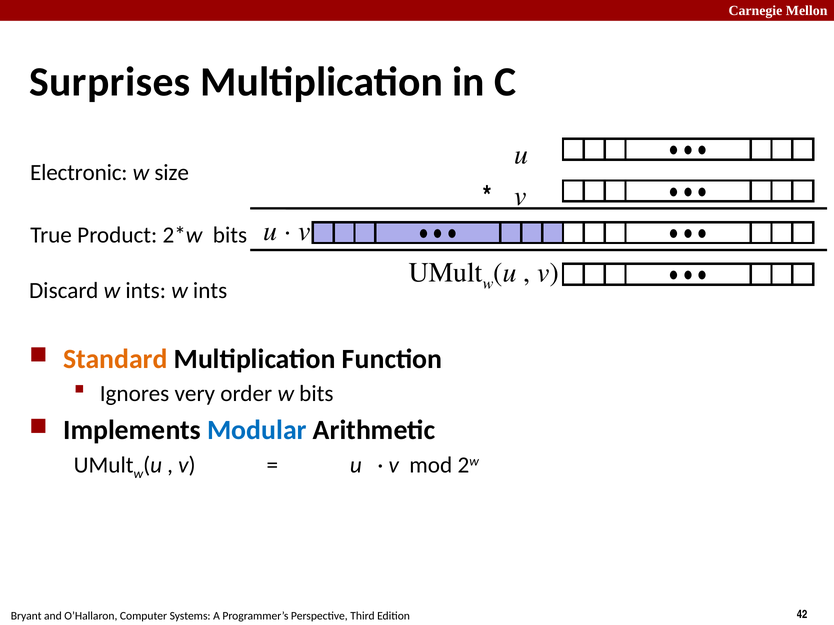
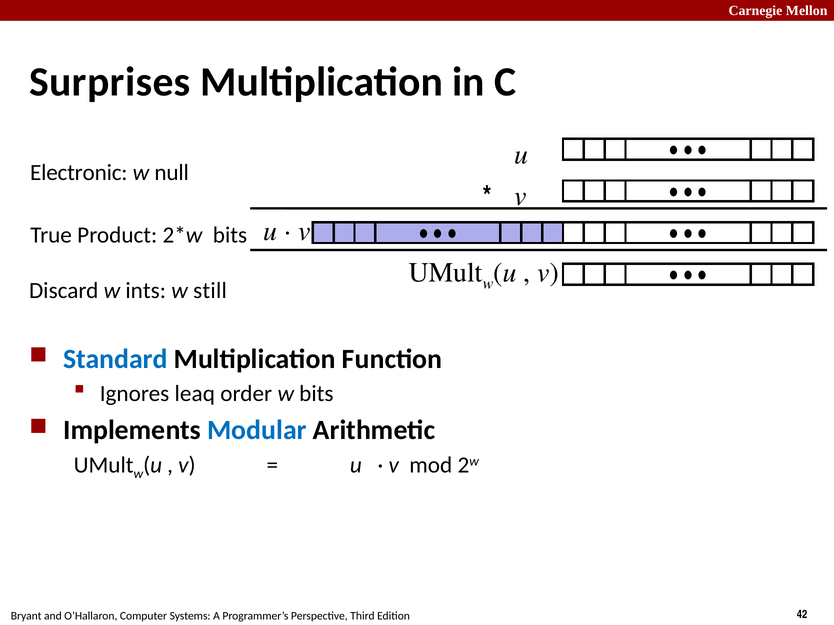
size: size -> null
ints at (210, 291): ints -> still
Standard colour: orange -> blue
very: very -> leaq
